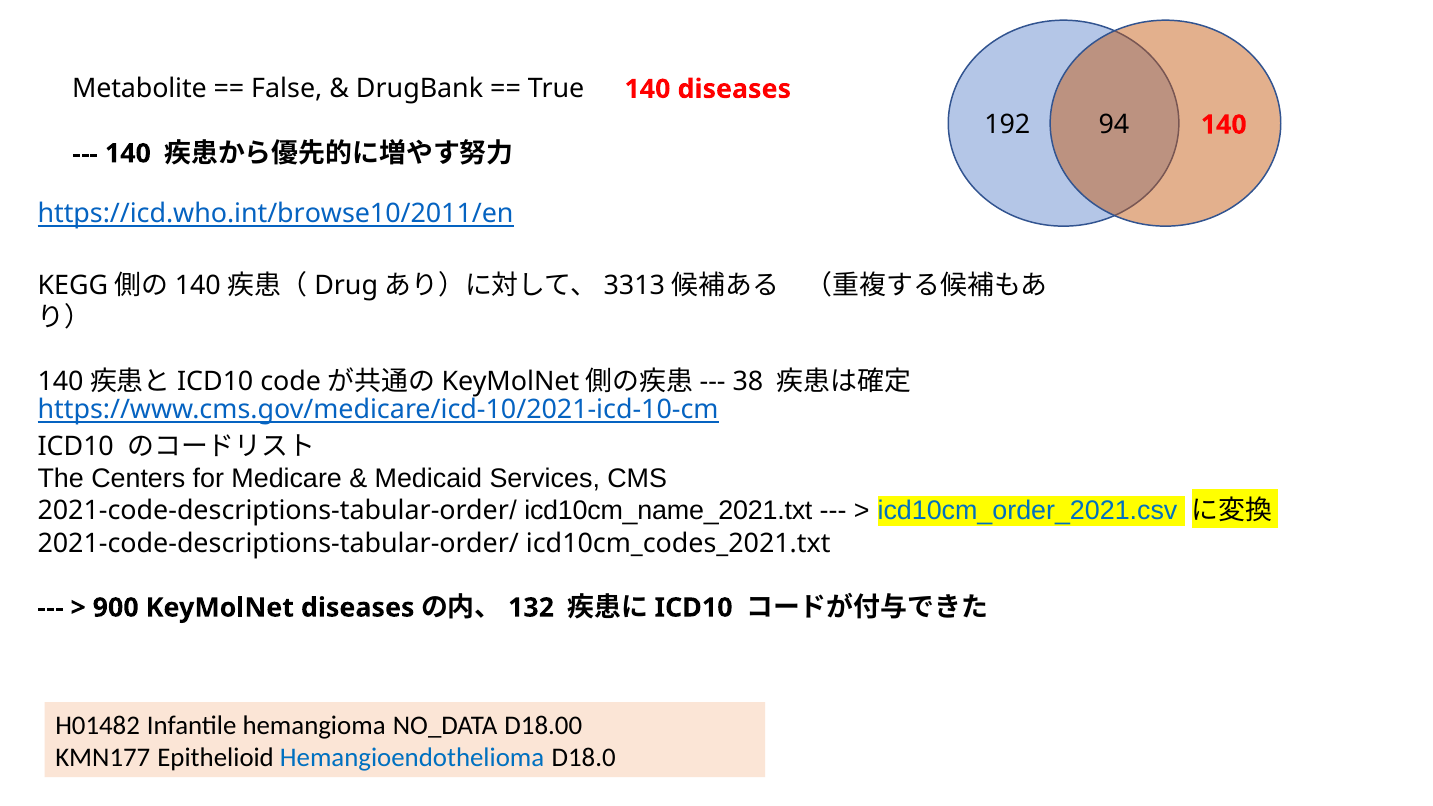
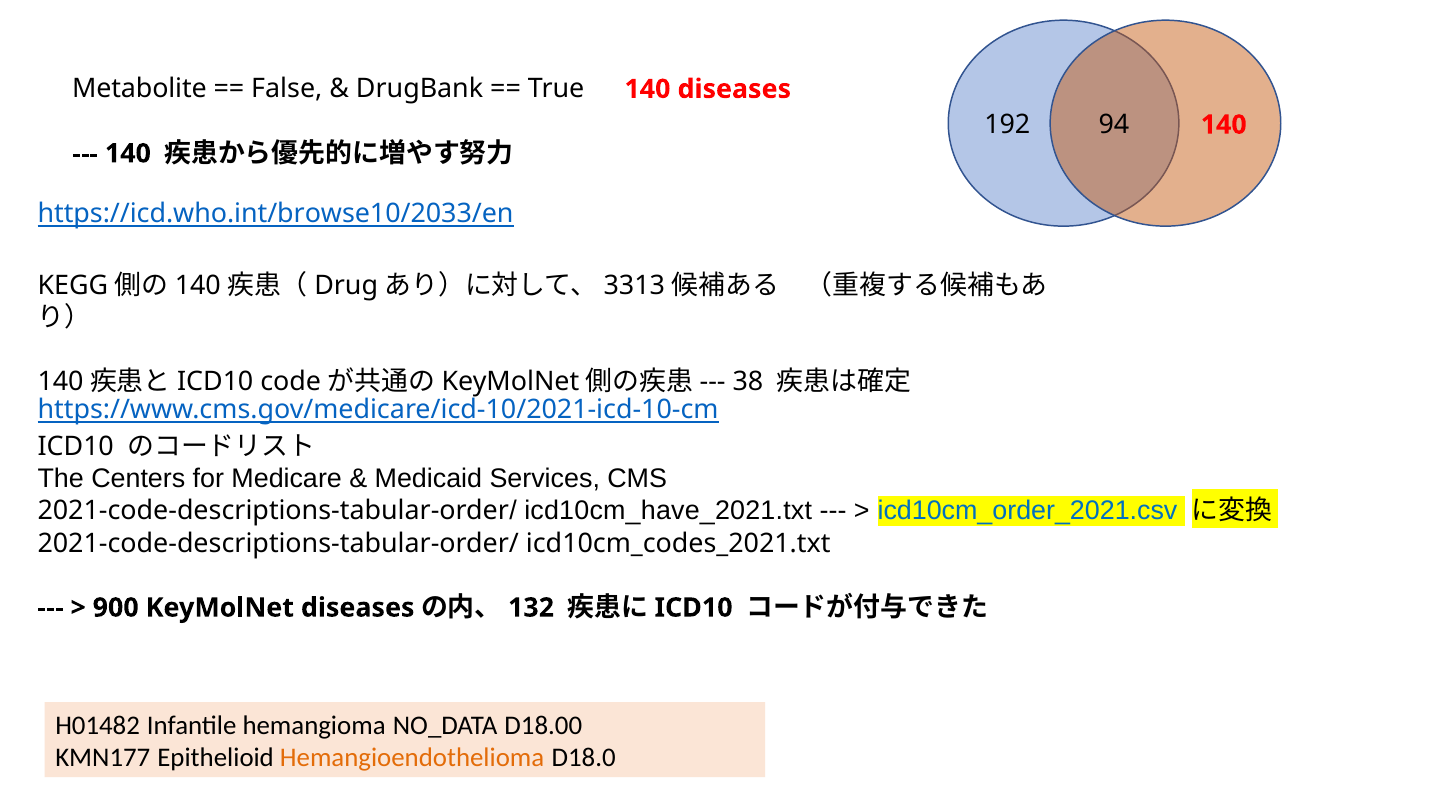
https://icd.who.int/browse10/2011/en: https://icd.who.int/browse10/2011/en -> https://icd.who.int/browse10/2033/en
icd10cm_name_2021.txt: icd10cm_name_2021.txt -> icd10cm_have_2021.txt
Hemangioendothelioma colour: blue -> orange
